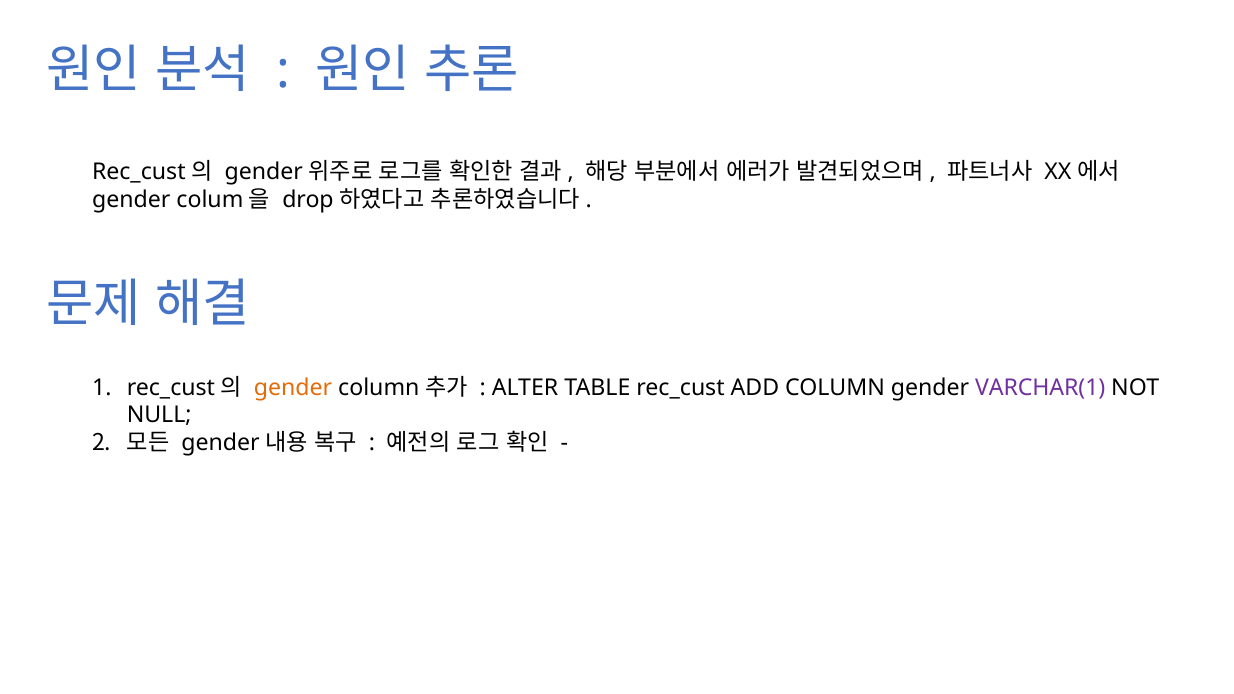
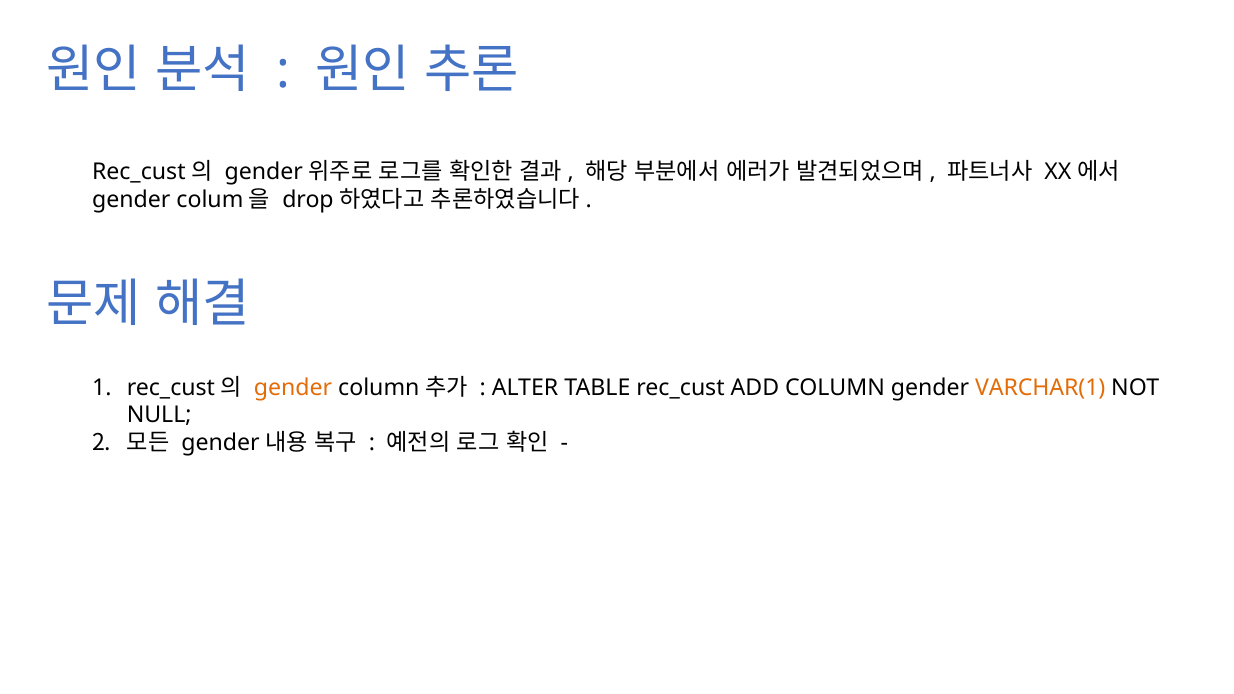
VARCHAR(1 colour: purple -> orange
